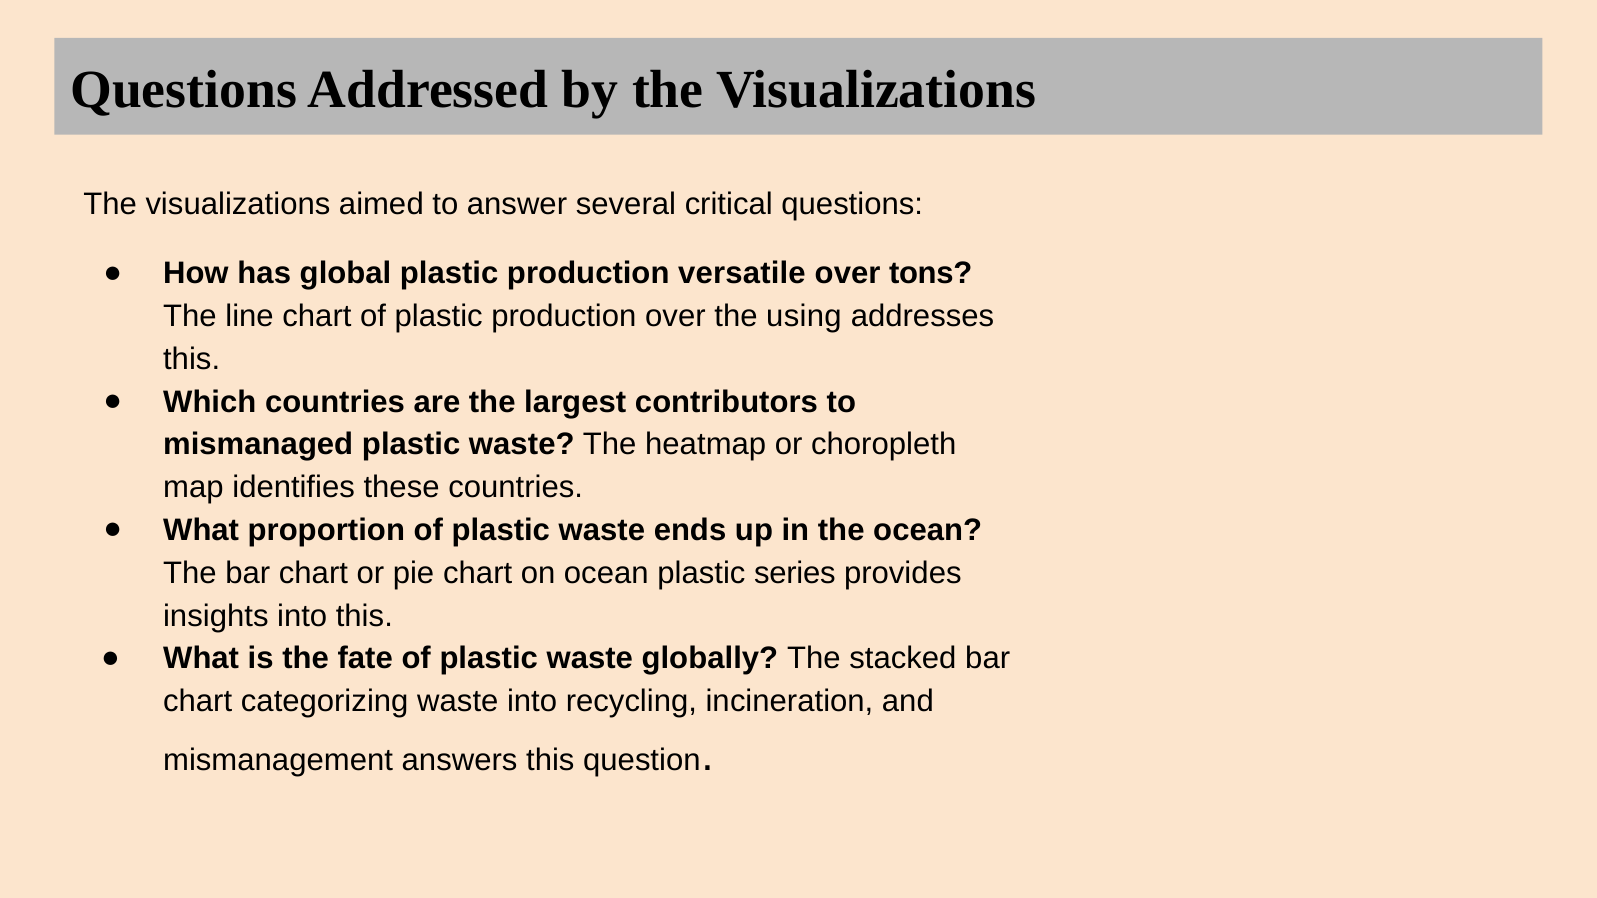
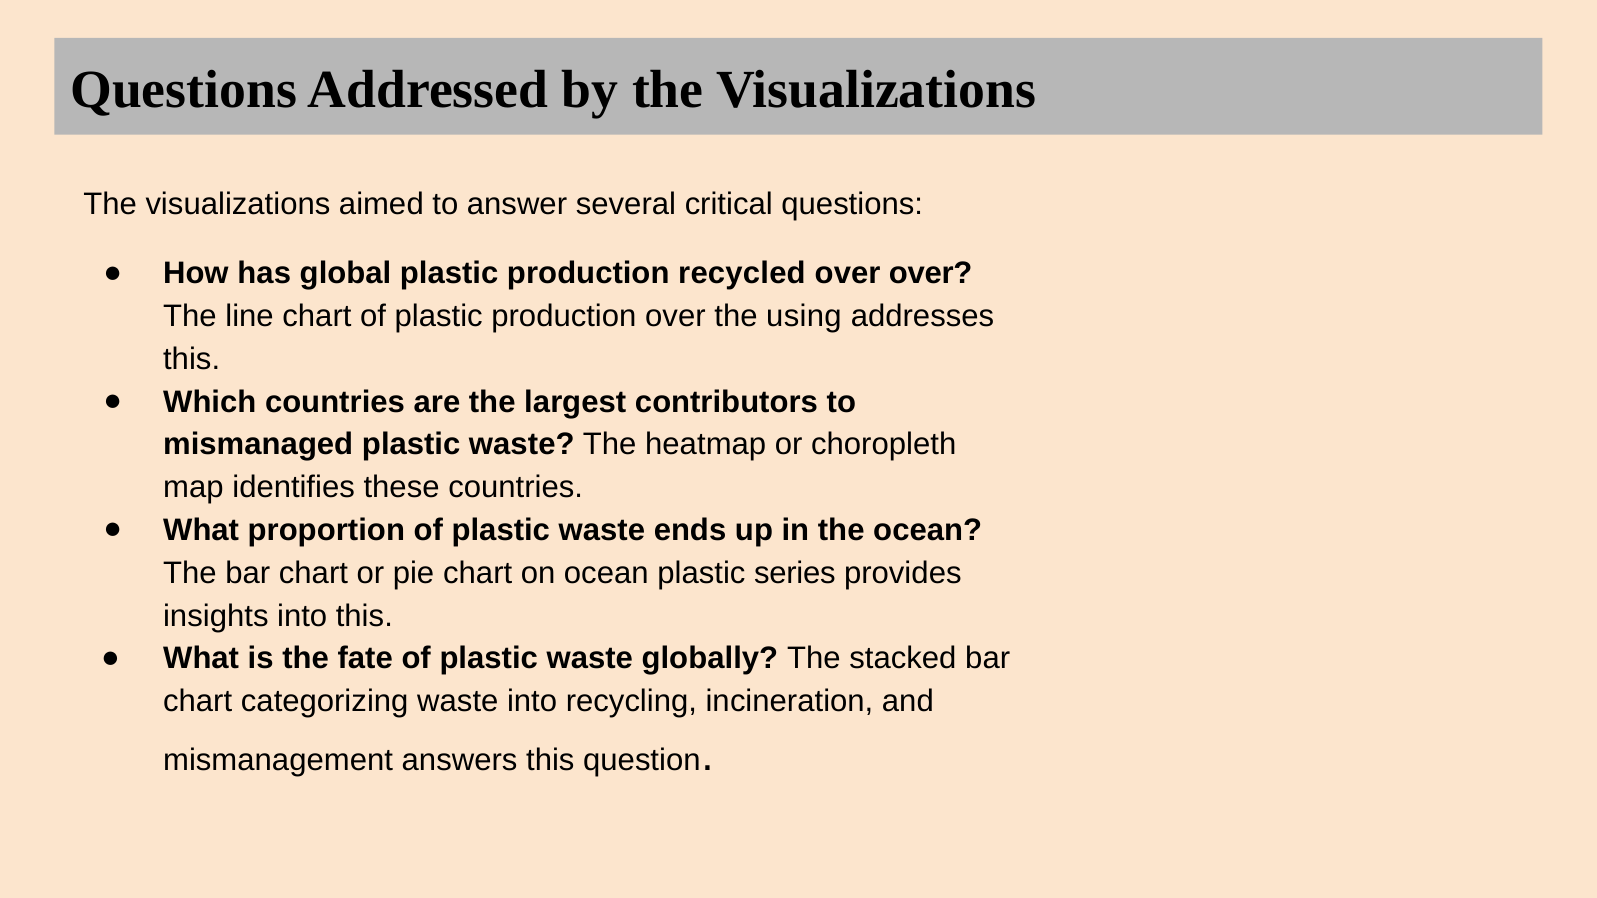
versatile: versatile -> recycled
over tons: tons -> over
